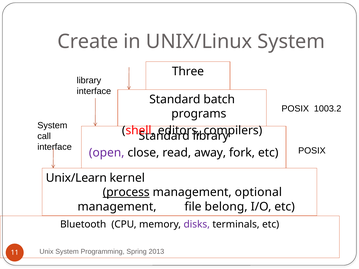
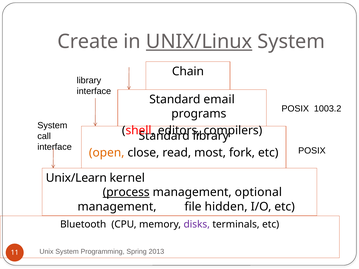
UNIX/Linux underline: none -> present
Three: Three -> Chain
batch: batch -> email
open colour: purple -> orange
away: away -> most
belong: belong -> hidden
